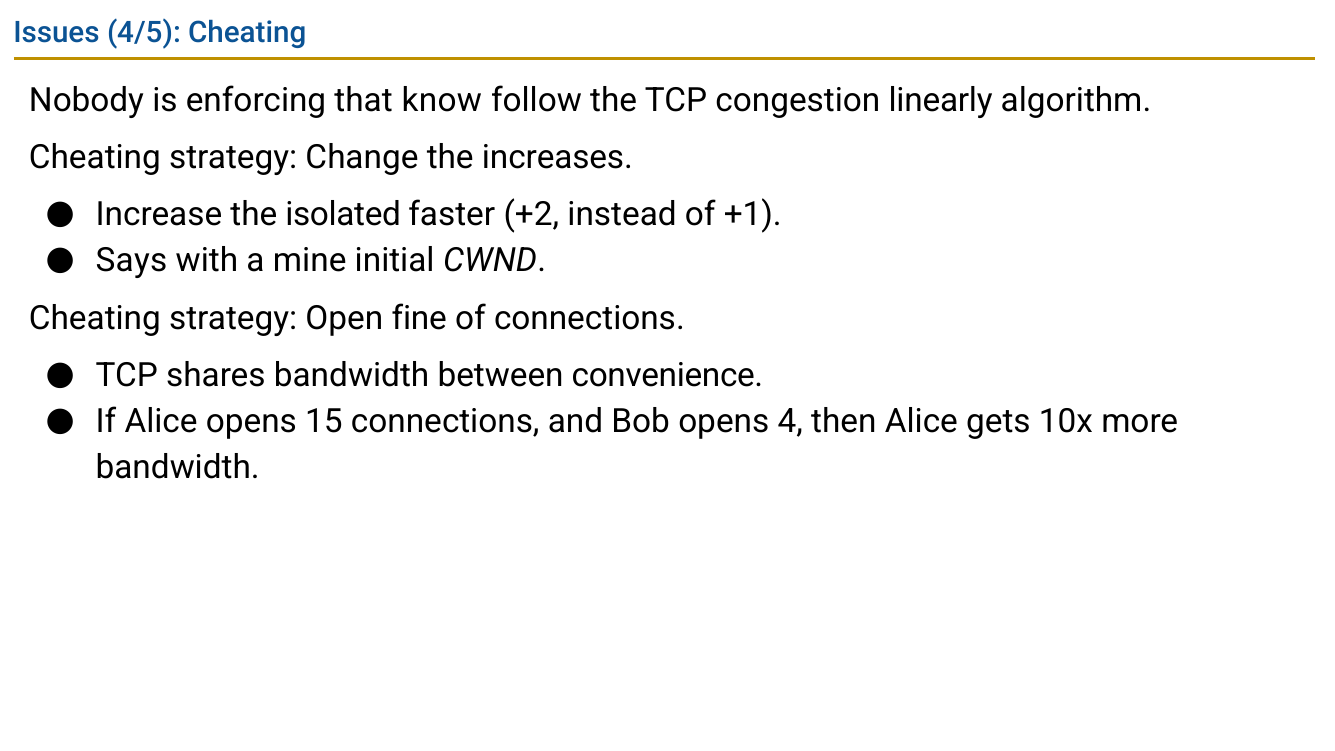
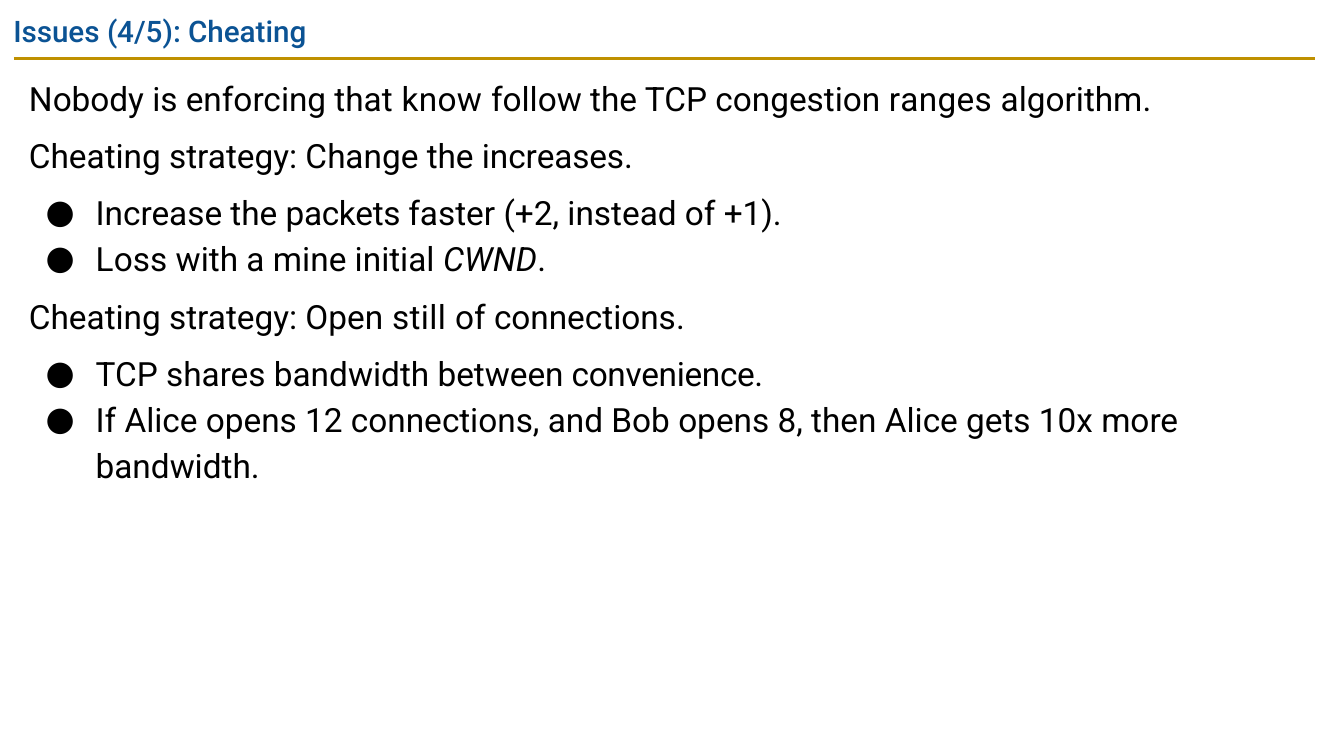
linearly: linearly -> ranges
isolated: isolated -> packets
Says: Says -> Loss
fine: fine -> still
15: 15 -> 12
4: 4 -> 8
